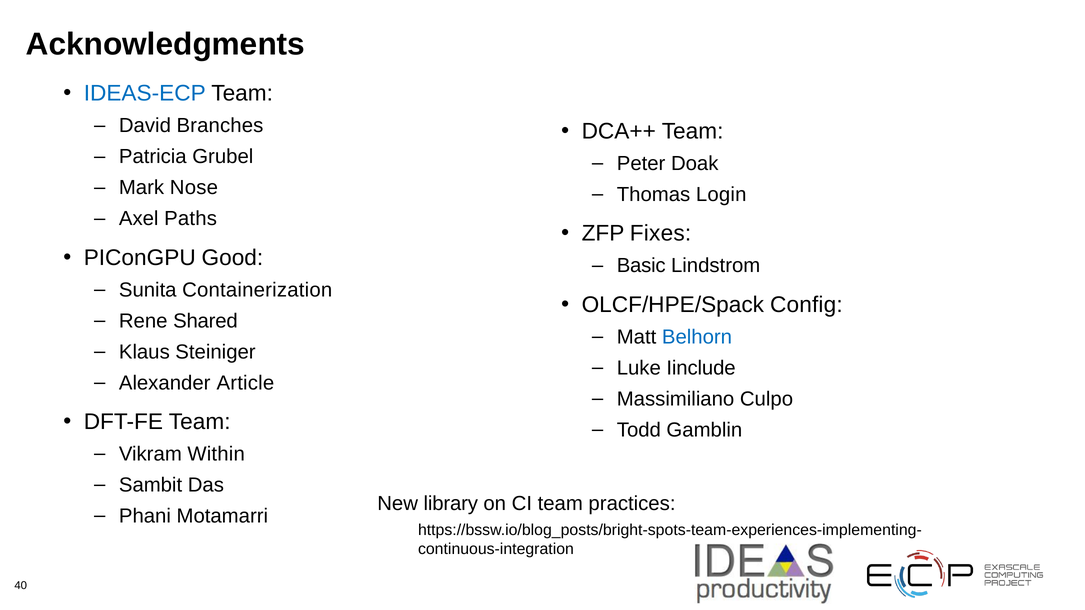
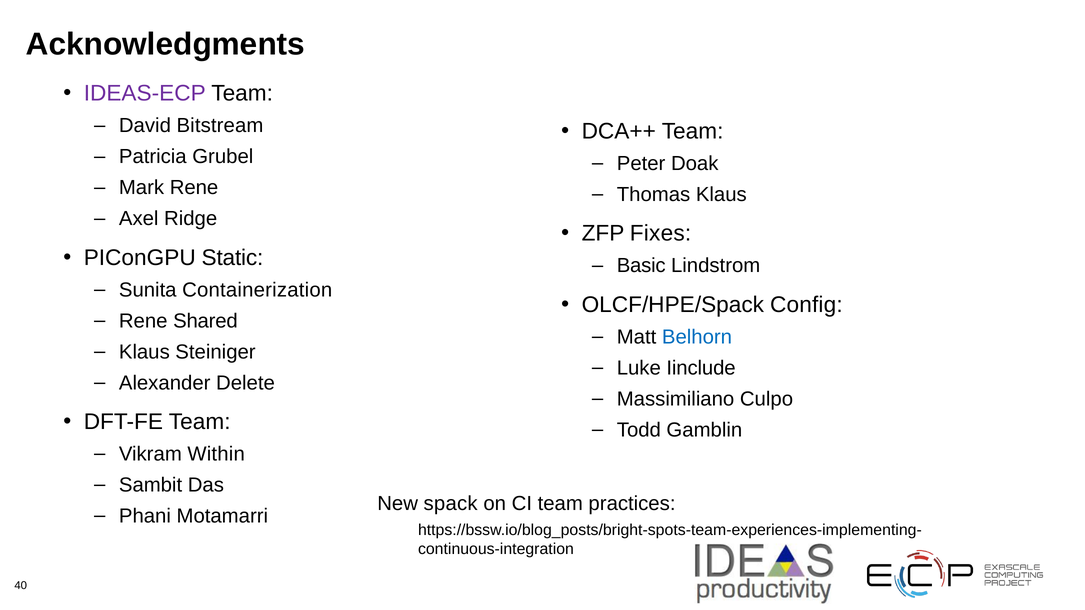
IDEAS-ECP colour: blue -> purple
Branches: Branches -> Bitstream
Mark Nose: Nose -> Rene
Thomas Login: Login -> Klaus
Paths: Paths -> Ridge
Good: Good -> Static
Article: Article -> Delete
library: library -> spack
